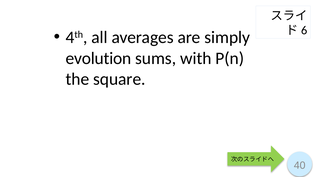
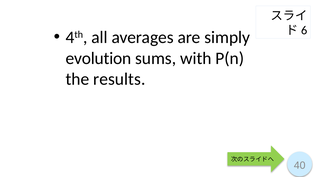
square: square -> results
